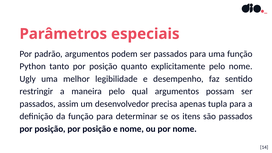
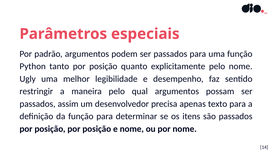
tupla: tupla -> texto
